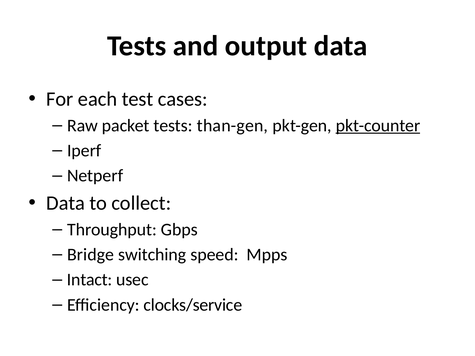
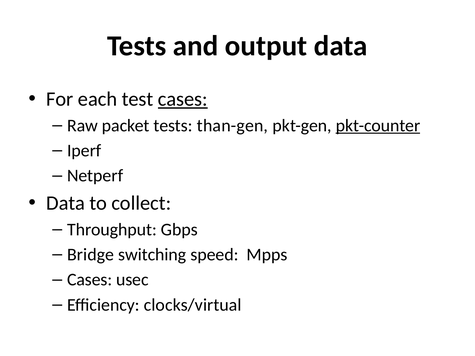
cases at (183, 99) underline: none -> present
Intact at (90, 280): Intact -> Cases
clocks/service: clocks/service -> clocks/virtual
